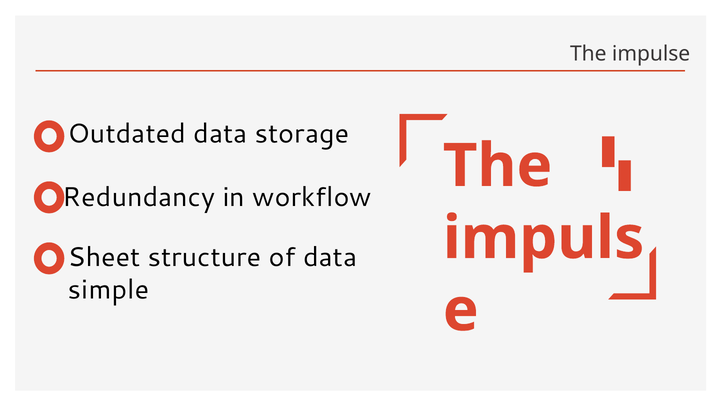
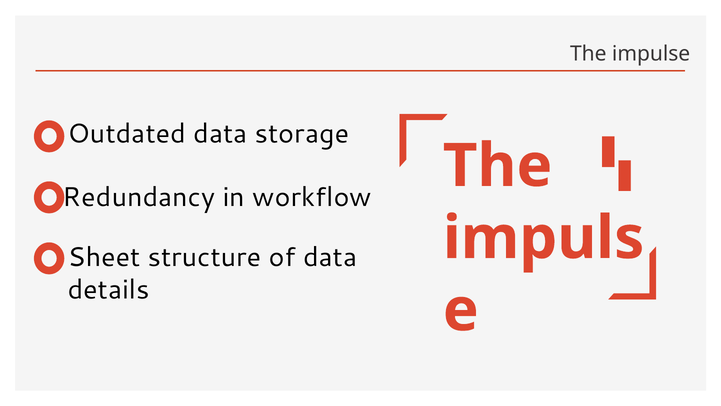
simple: simple -> details
